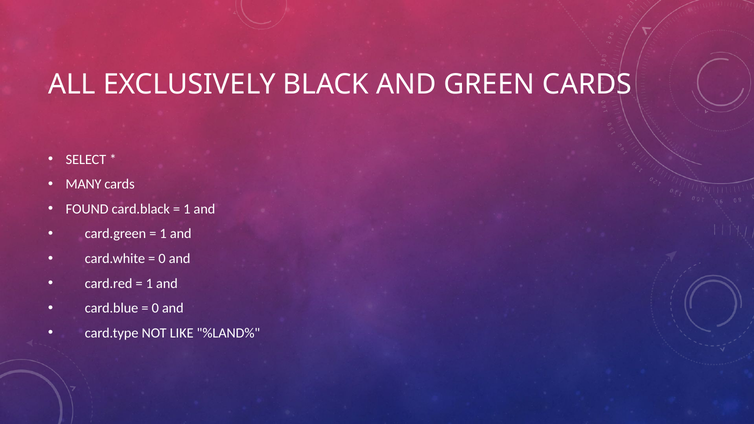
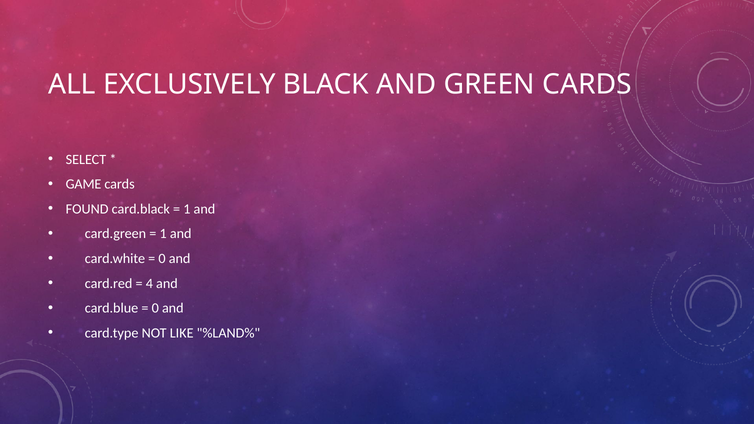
MANY: MANY -> GAME
1 at (149, 284): 1 -> 4
